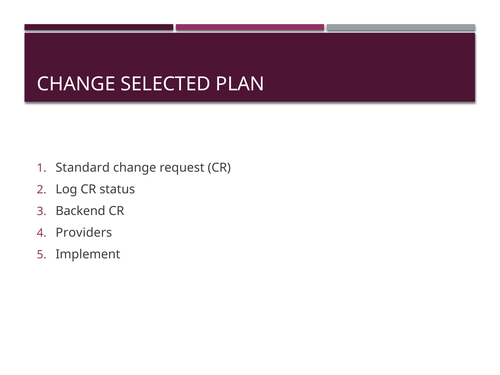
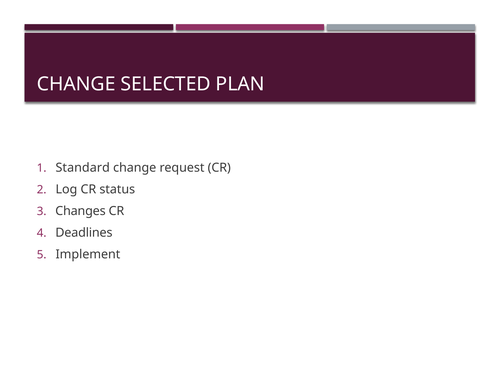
Backend: Backend -> Changes
Providers: Providers -> Deadlines
